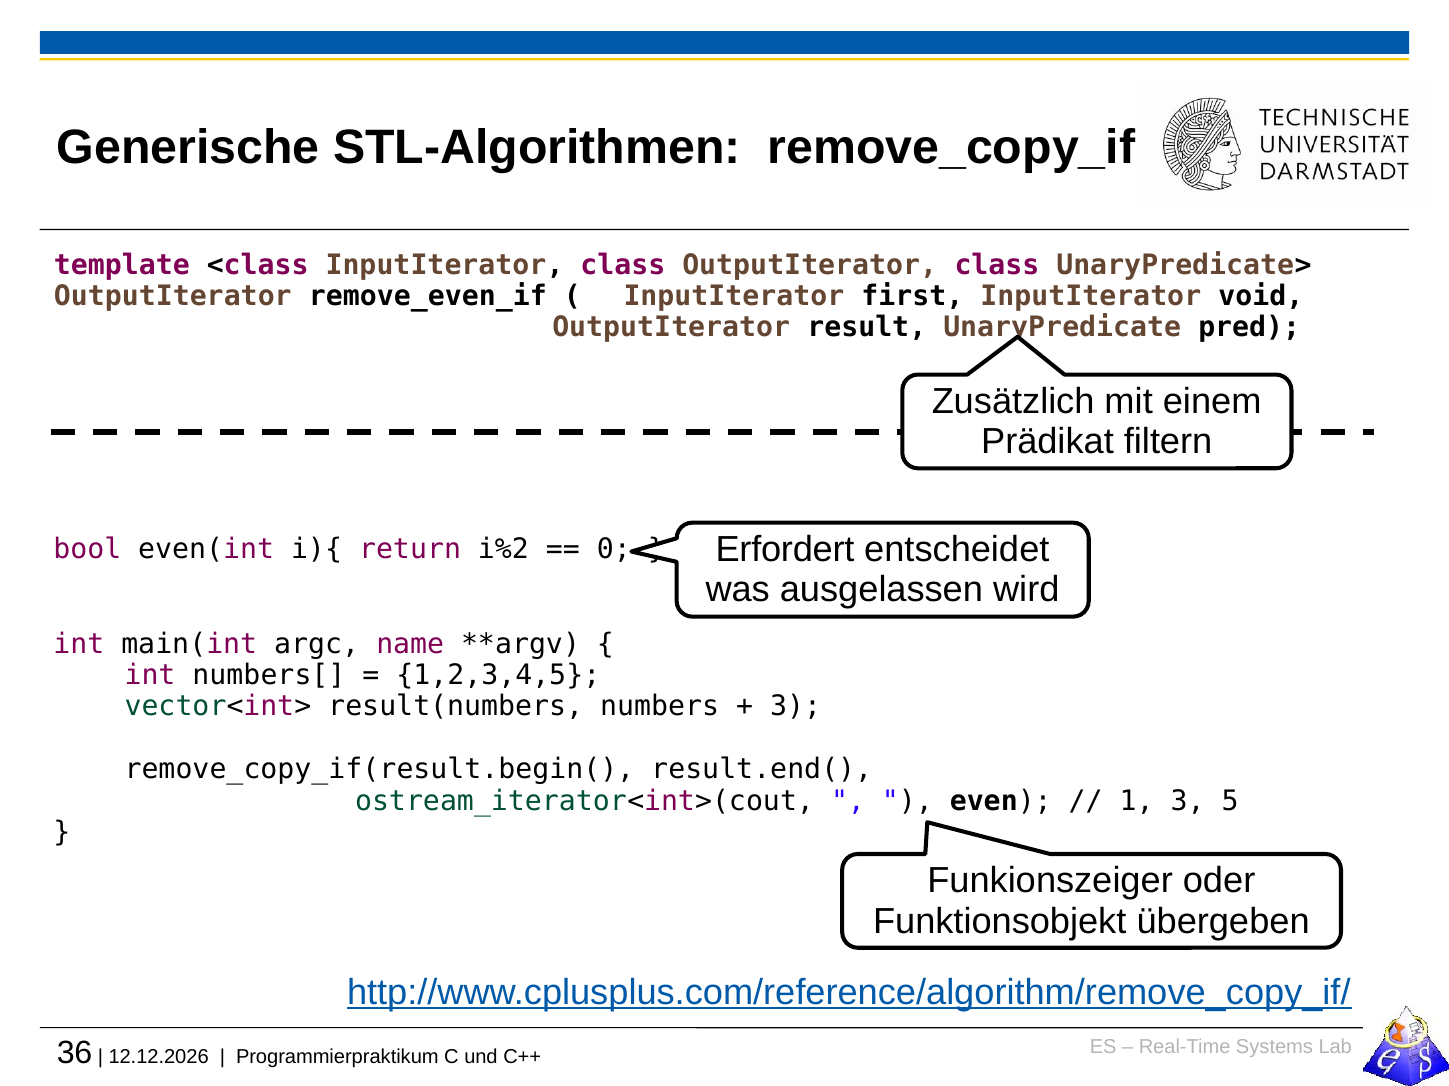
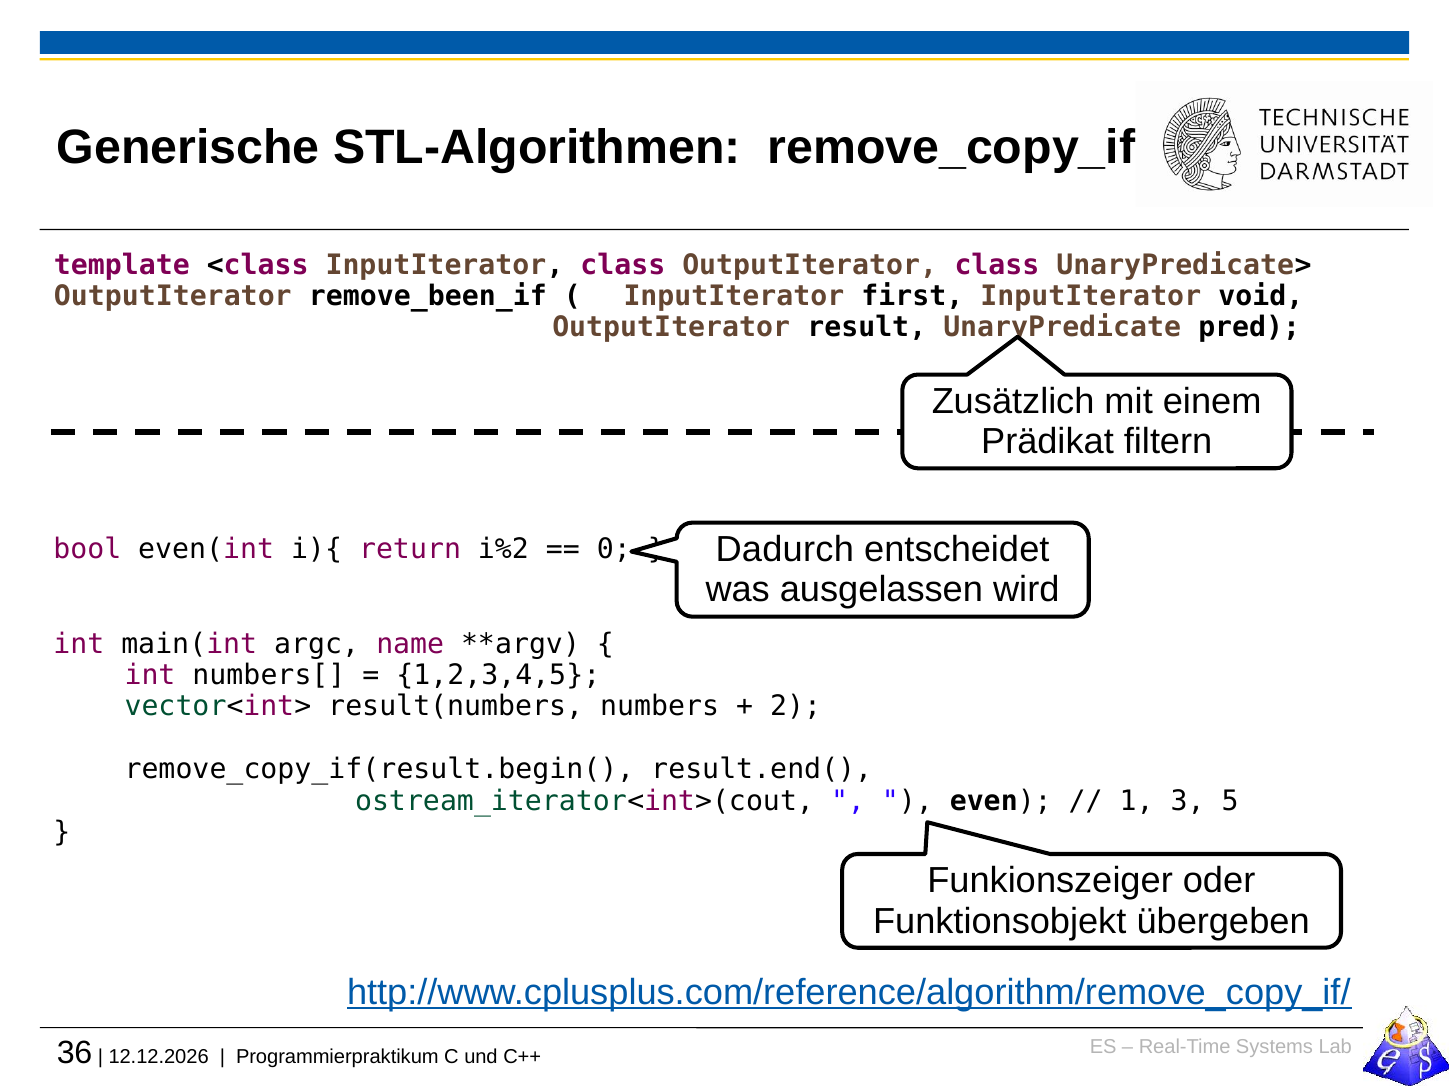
remove_even_if: remove_even_if -> remove_been_if
Erfordert: Erfordert -> Dadurch
3 at (796, 707): 3 -> 2
